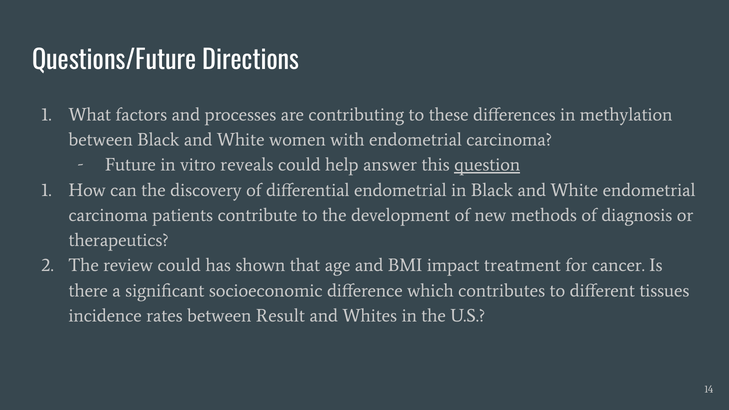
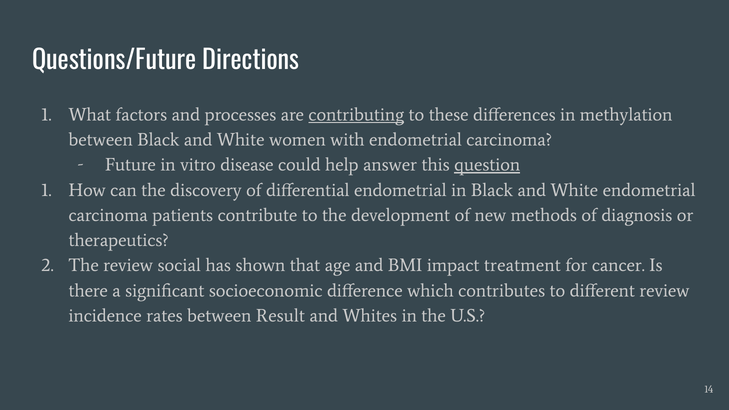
contributing underline: none -> present
reveals: reveals -> disease
review could: could -> social
different tissues: tissues -> review
